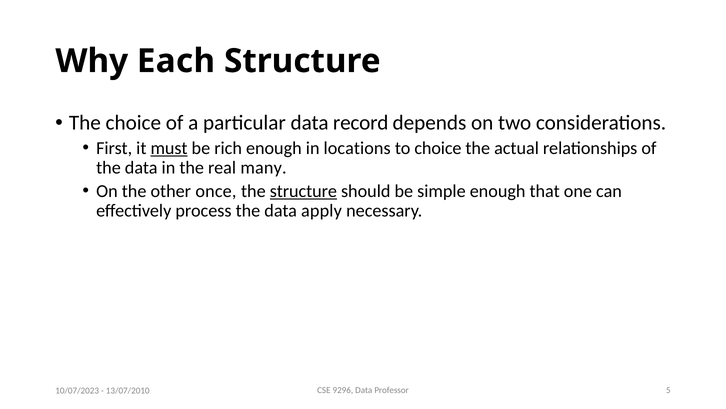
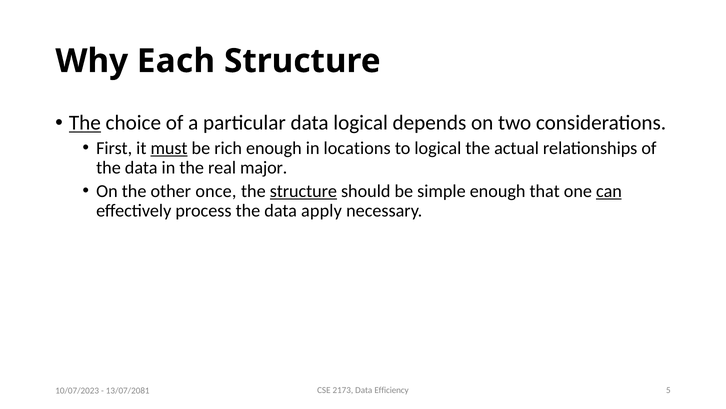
The at (85, 123) underline: none -> present
data record: record -> logical
to choice: choice -> logical
many: many -> major
can underline: none -> present
9296: 9296 -> 2173
Professor: Professor -> Efficiency
13/07/2010: 13/07/2010 -> 13/07/2081
